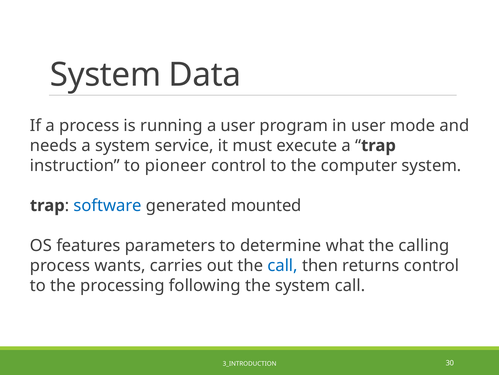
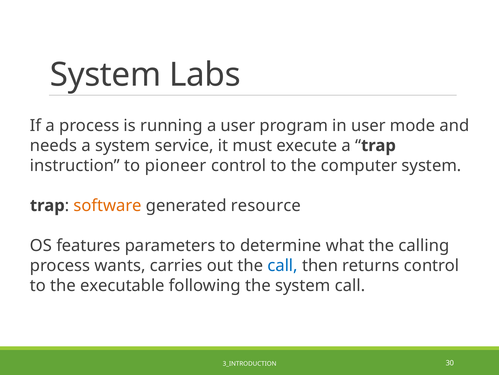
Data: Data -> Labs
software colour: blue -> orange
mounted: mounted -> resource
processing: processing -> executable
